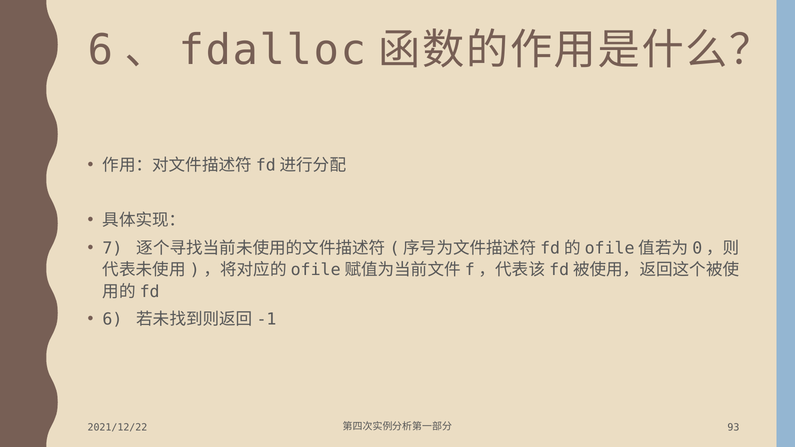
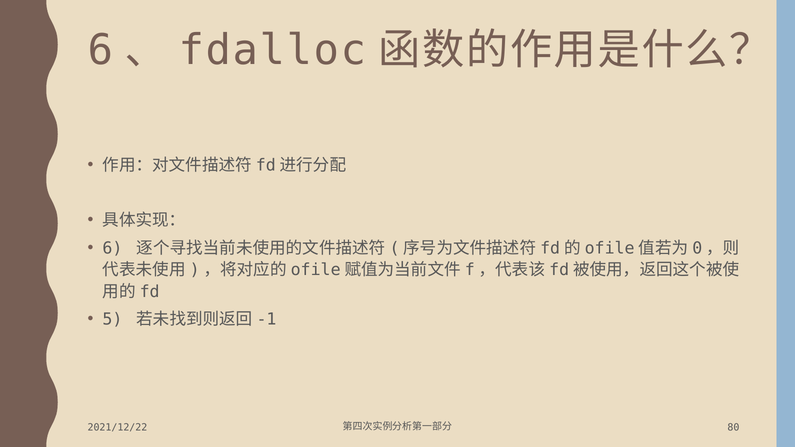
7 at (112, 248): 7 -> 6
6 at (112, 320): 6 -> 5
93: 93 -> 80
